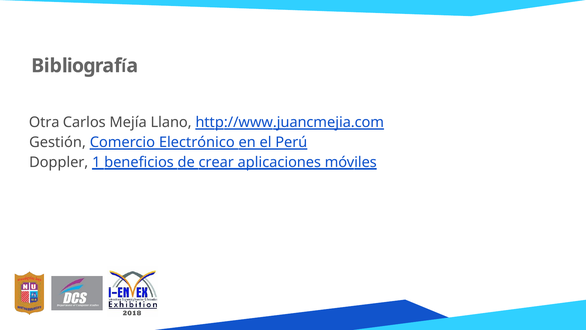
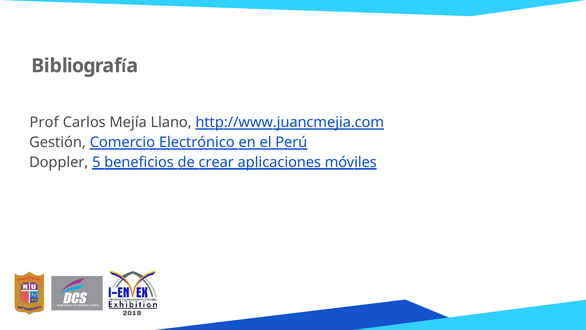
Otra: Otra -> Prof
1: 1 -> 5
